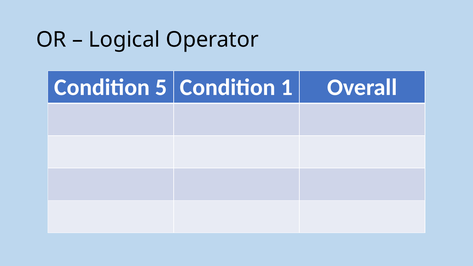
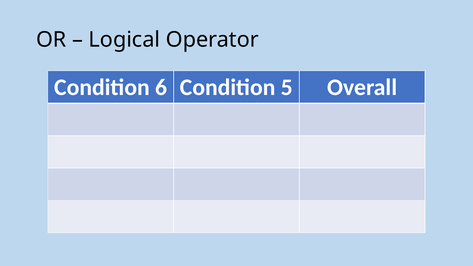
5: 5 -> 6
1: 1 -> 5
